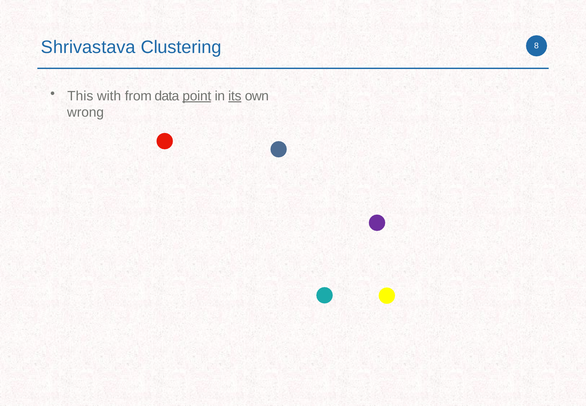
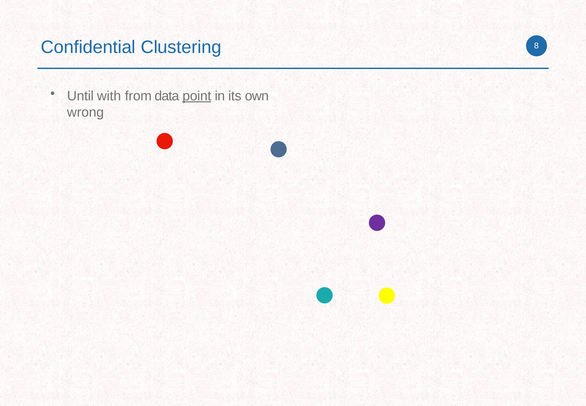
Shrivastava: Shrivastava -> Confidential
This: This -> Until
its underline: present -> none
